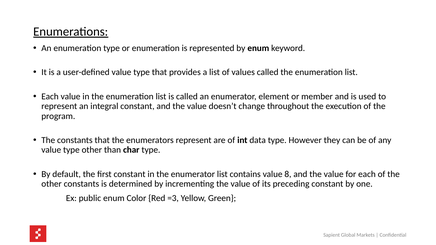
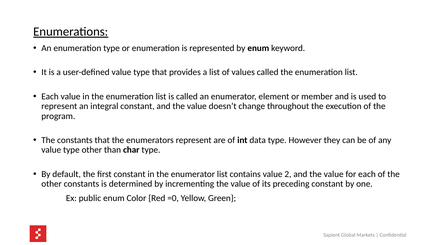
8: 8 -> 2
=3: =3 -> =0
